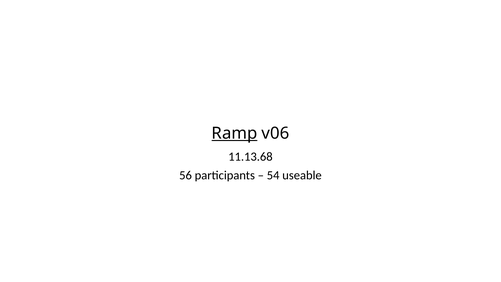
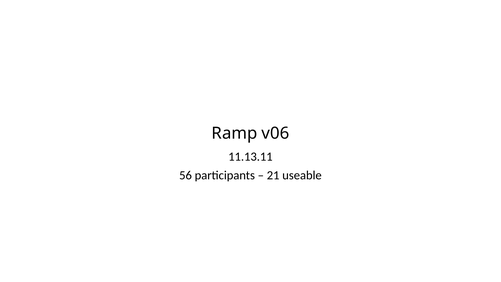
Ramp underline: present -> none
11.13.68: 11.13.68 -> 11.13.11
54: 54 -> 21
